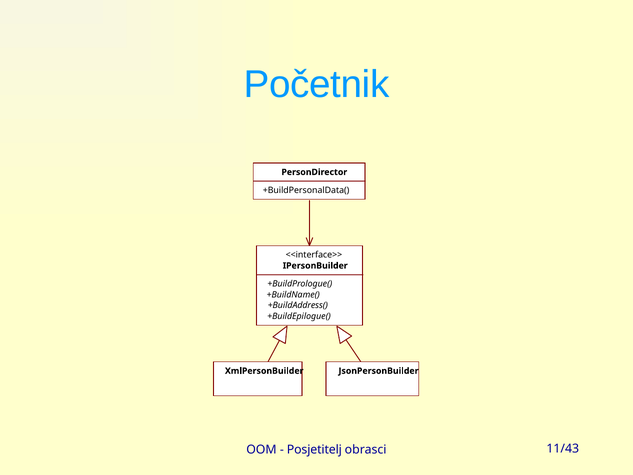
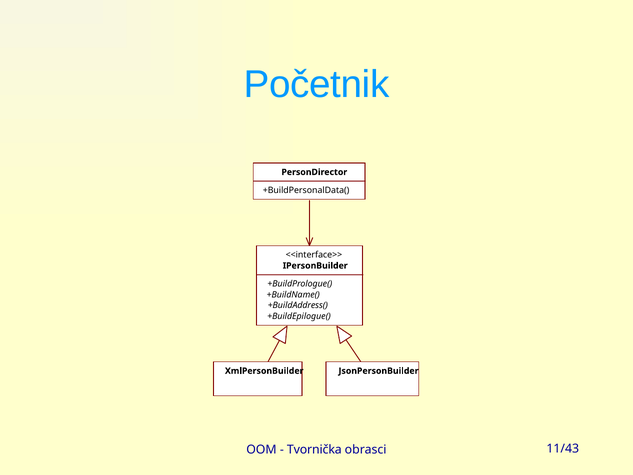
Posjetitelj: Posjetitelj -> Tvornička
